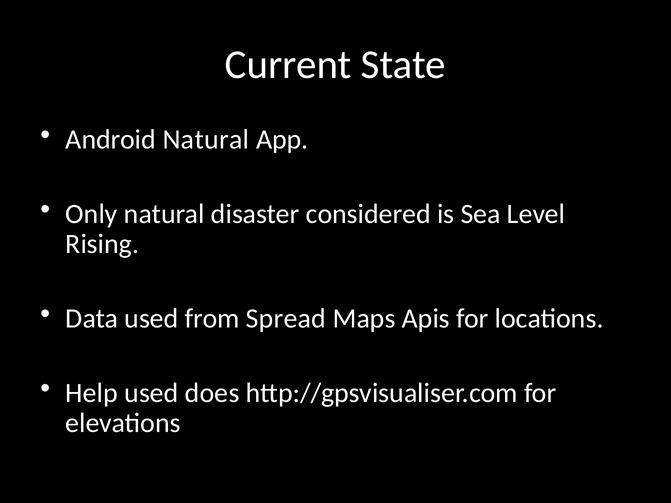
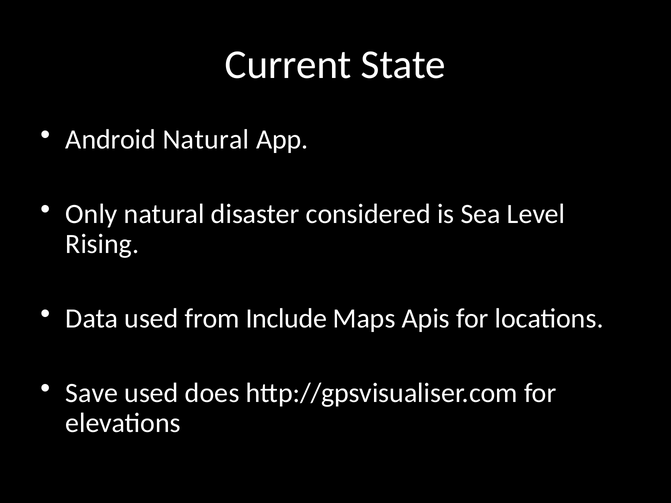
Spread: Spread -> Include
Help: Help -> Save
